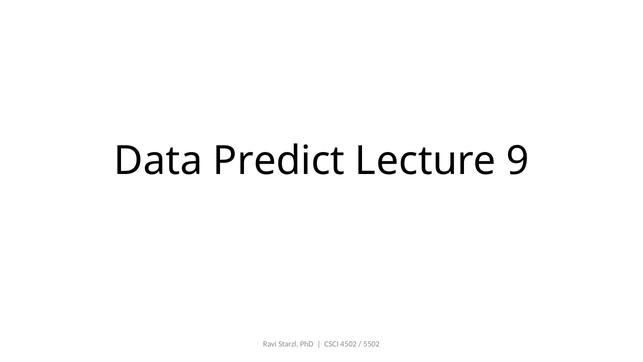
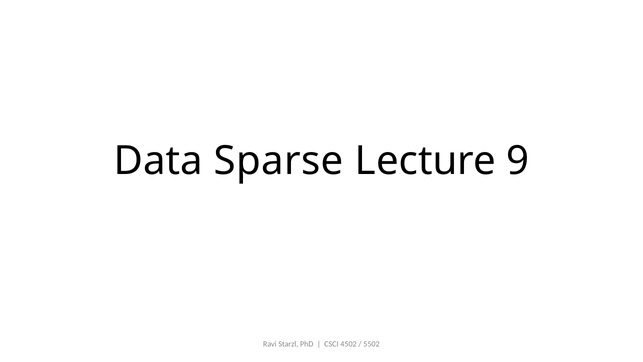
Predict: Predict -> Sparse
